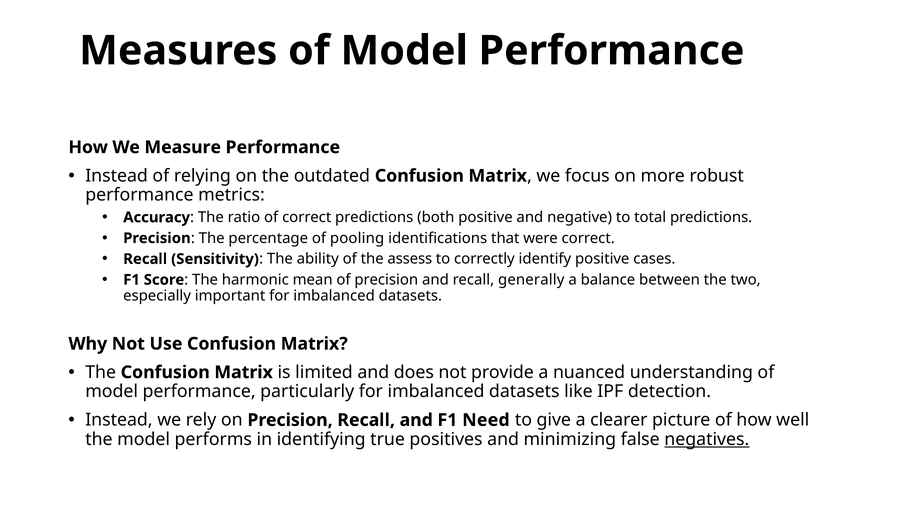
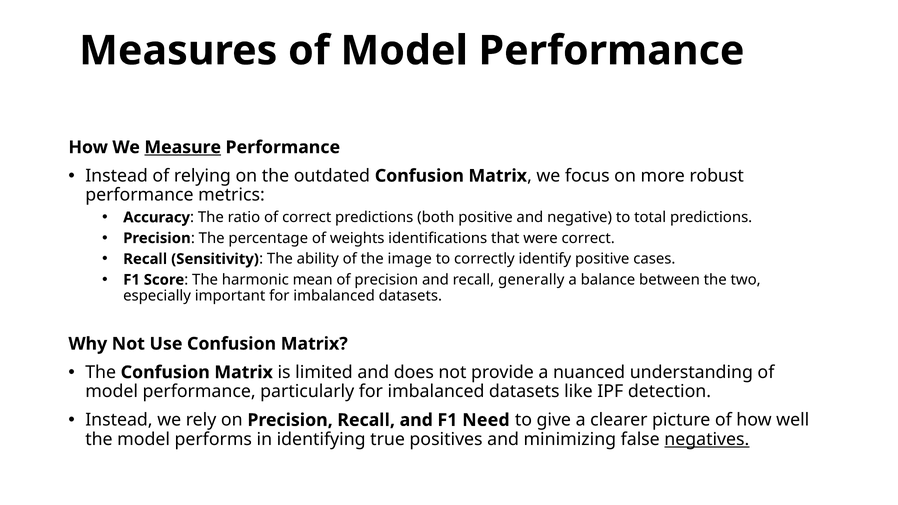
Measure underline: none -> present
pooling: pooling -> weights
assess: assess -> image
